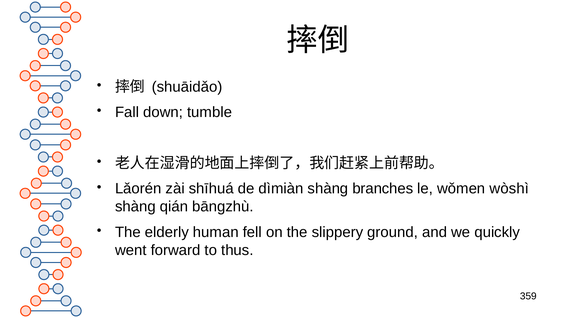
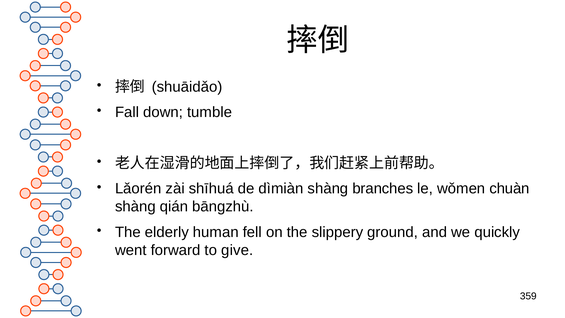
wòshì: wòshì -> chuàn
thus: thus -> give
